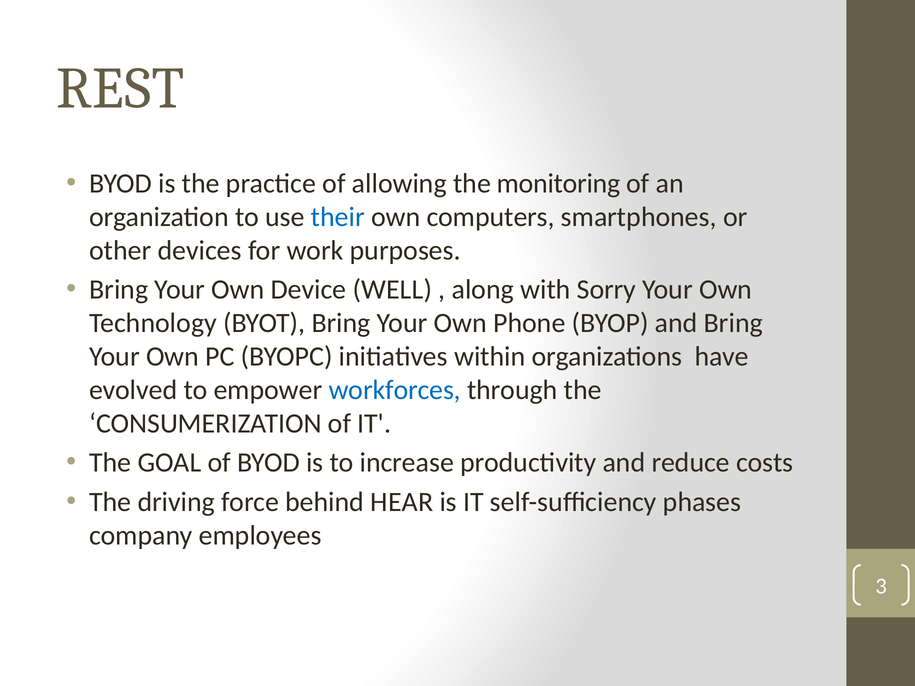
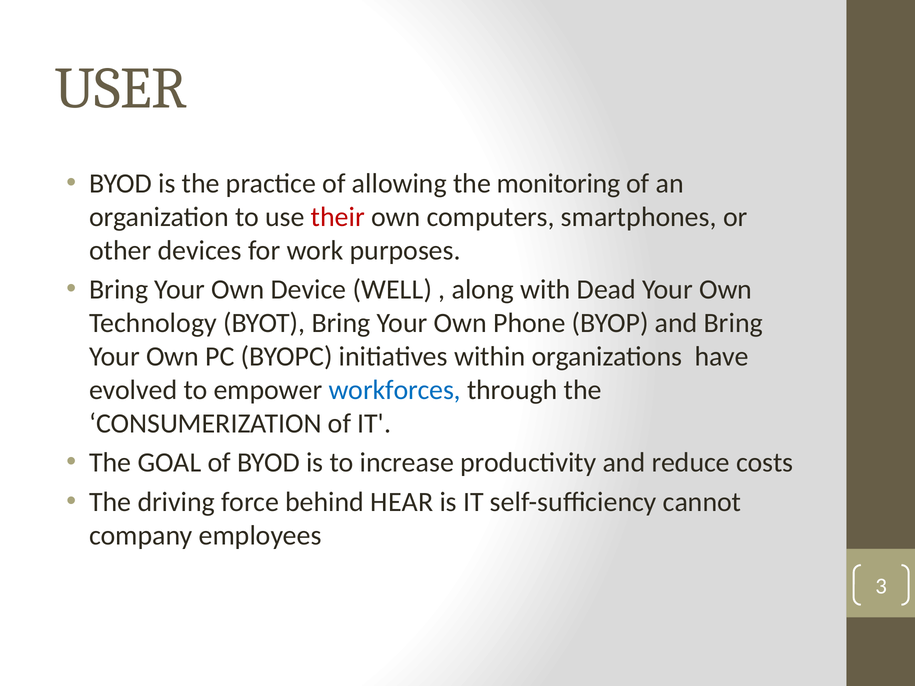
REST: REST -> USER
their colour: blue -> red
Sorry: Sorry -> Dead
phases: phases -> cannot
